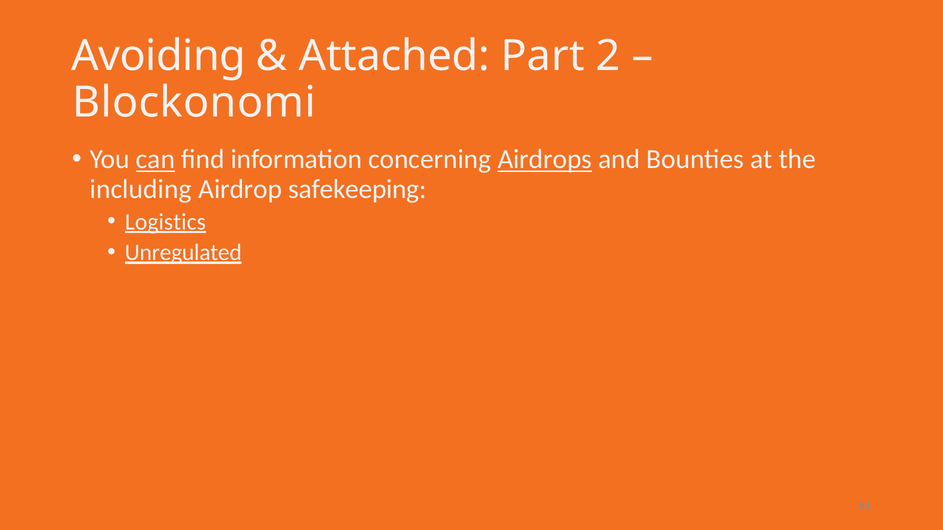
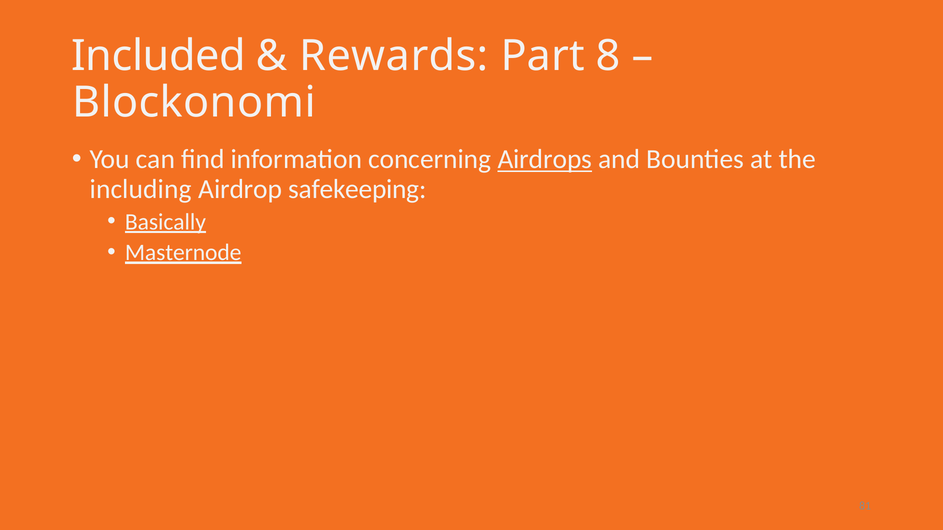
Avoiding: Avoiding -> Included
Attached: Attached -> Rewards
2: 2 -> 8
can underline: present -> none
Logistics: Logistics -> Basically
Unregulated: Unregulated -> Masternode
